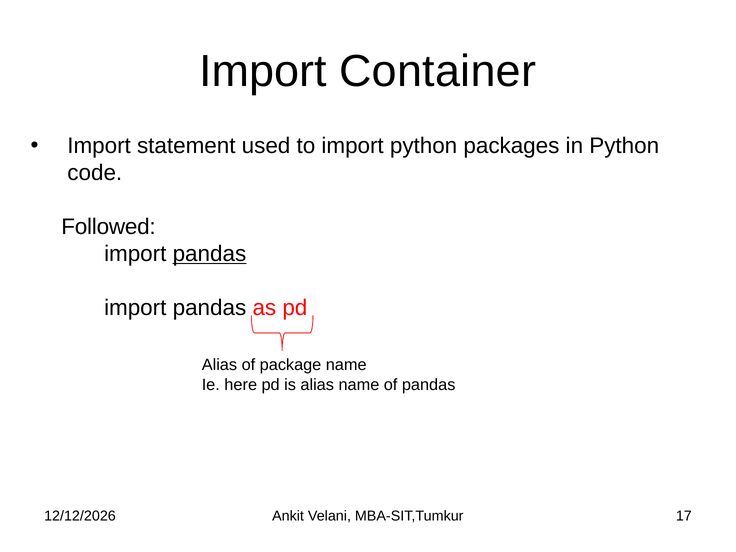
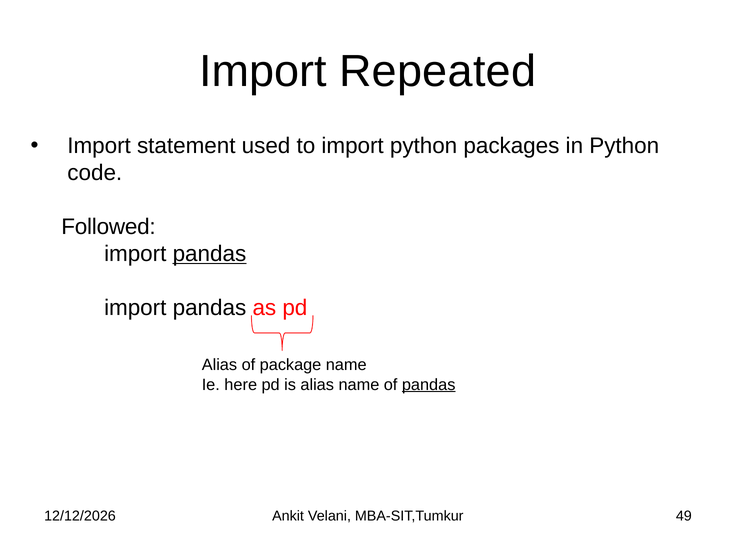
Container: Container -> Repeated
pandas at (429, 385) underline: none -> present
17: 17 -> 49
